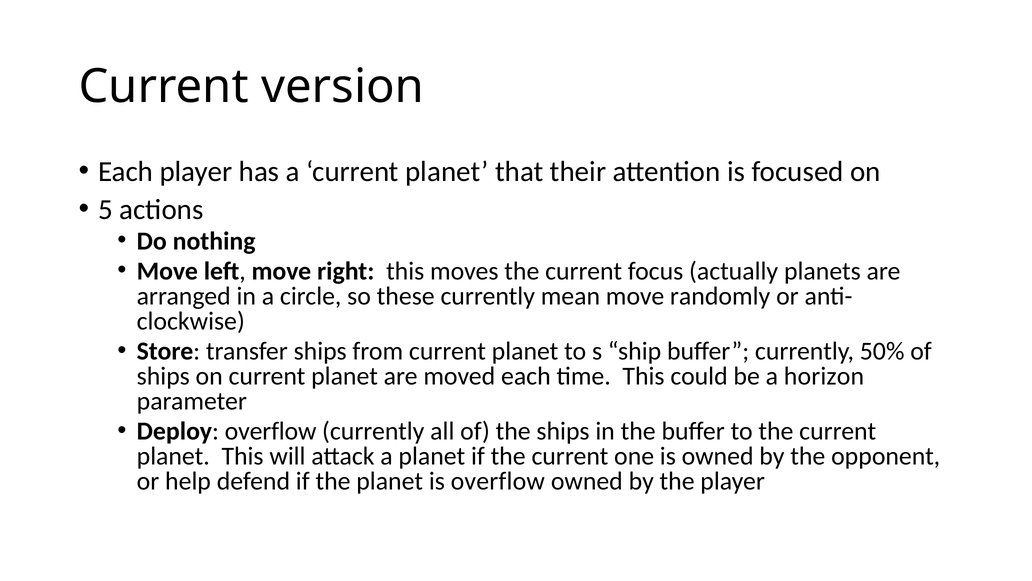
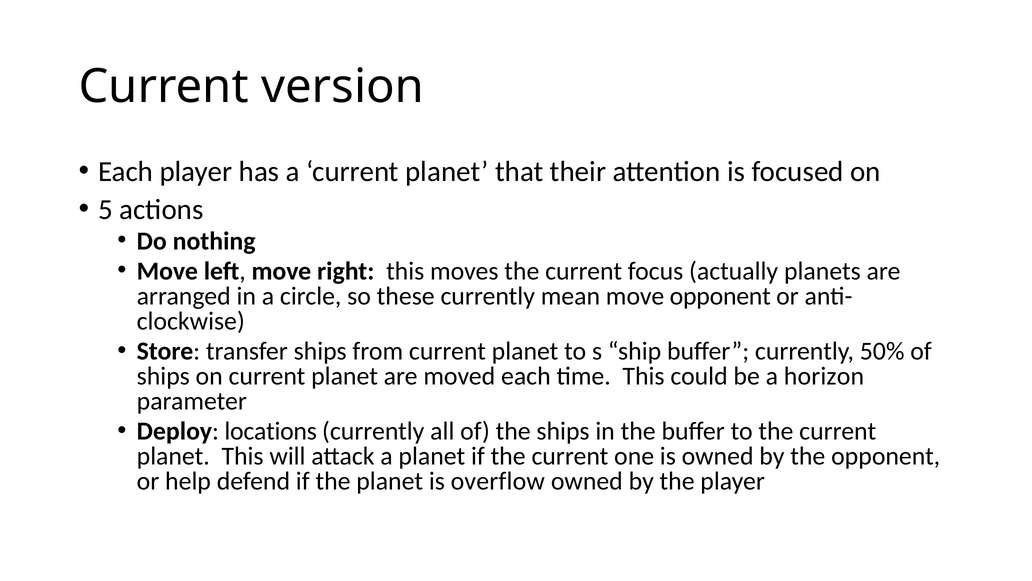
move randomly: randomly -> opponent
Deploy overflow: overflow -> locations
